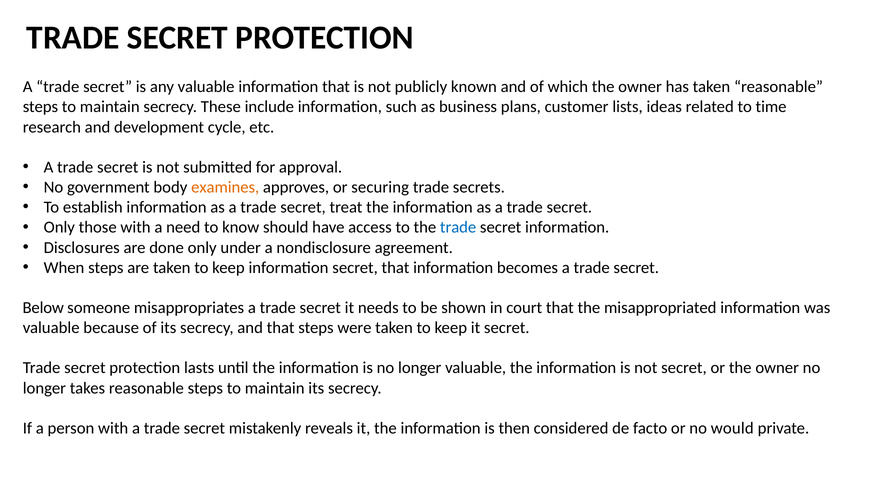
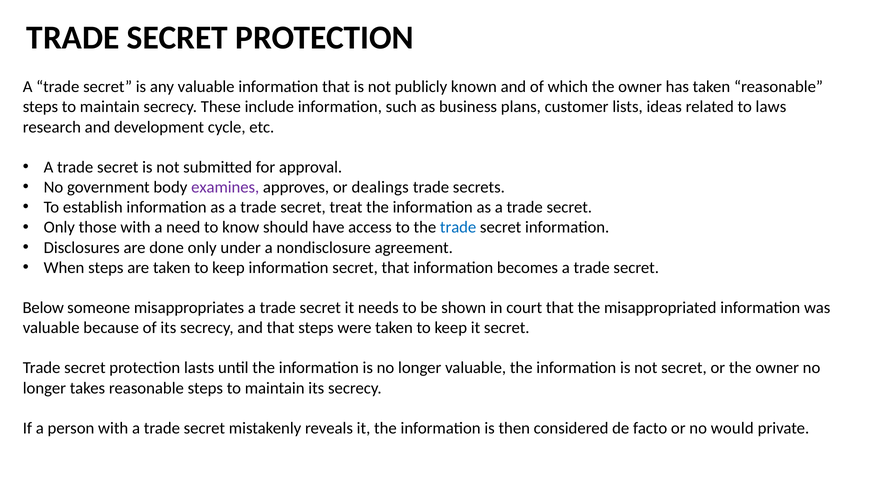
time: time -> laws
examines colour: orange -> purple
securing: securing -> dealings
